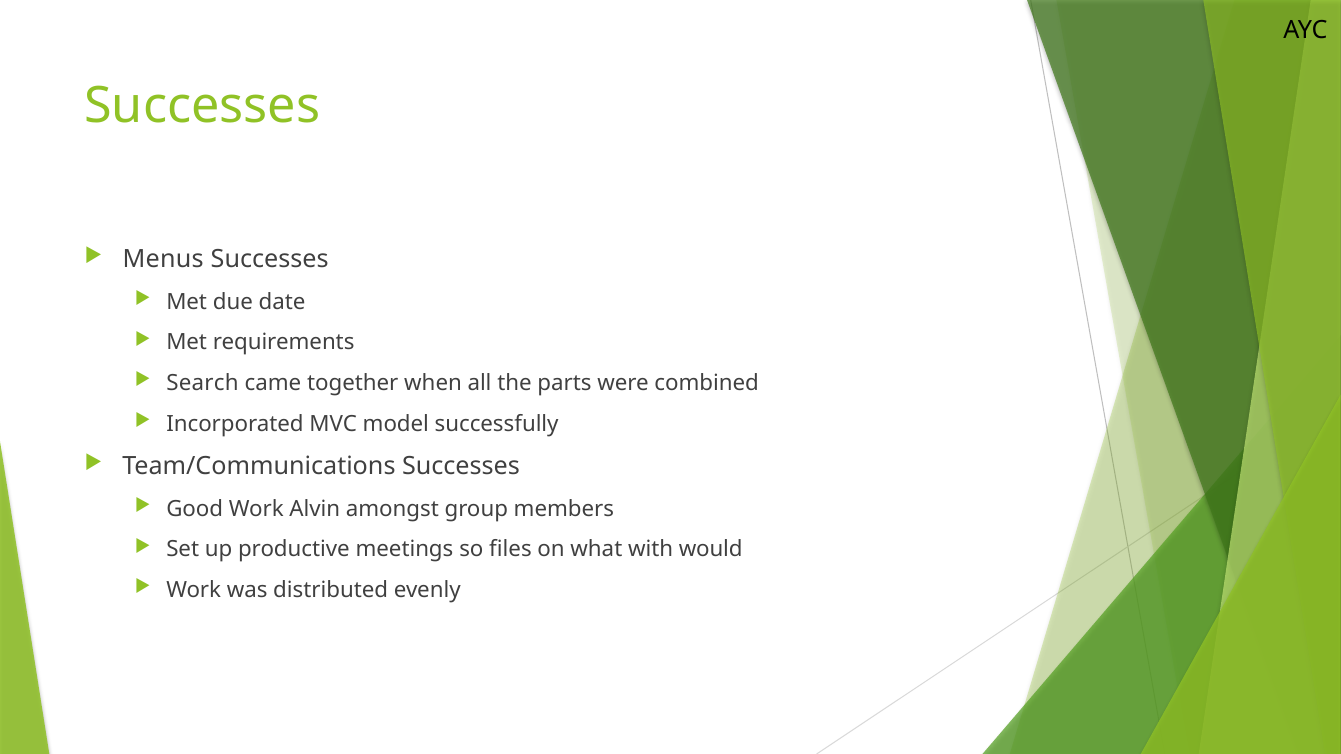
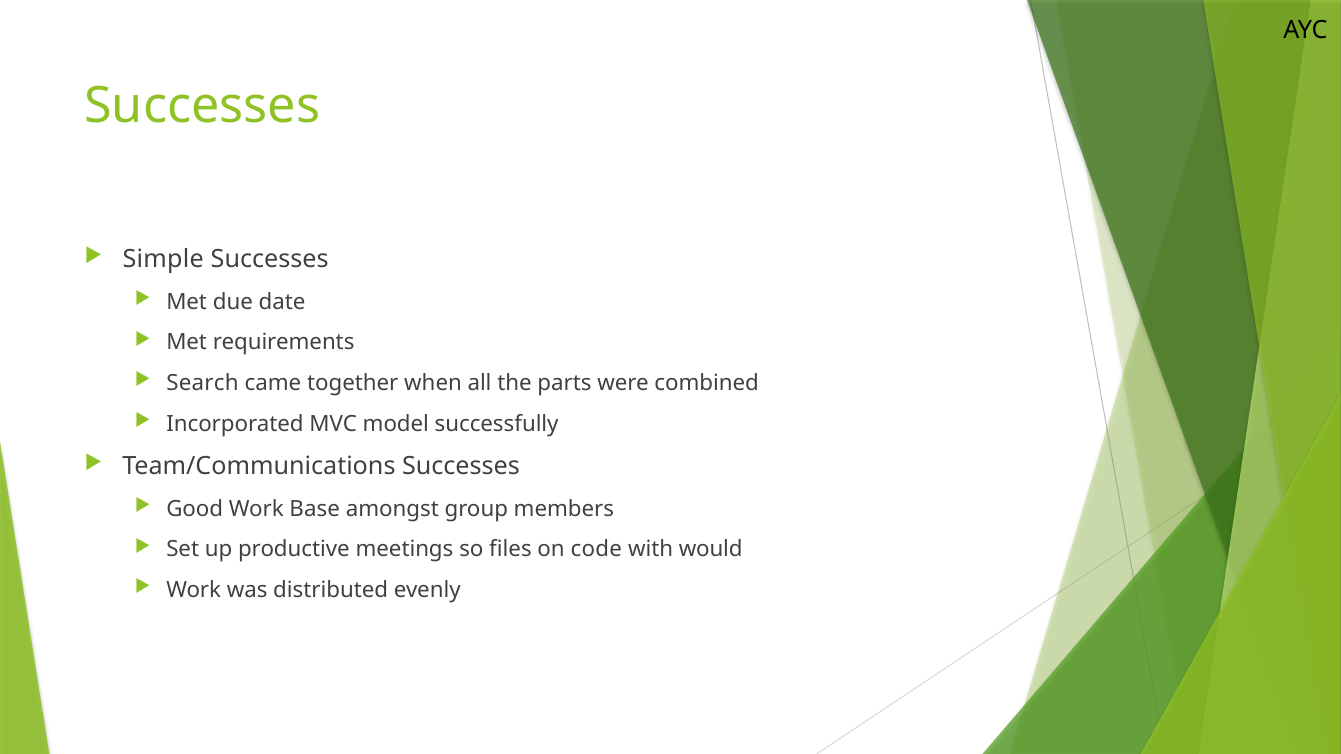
Menus: Menus -> Simple
Alvin: Alvin -> Base
what: what -> code
